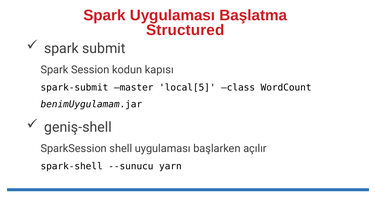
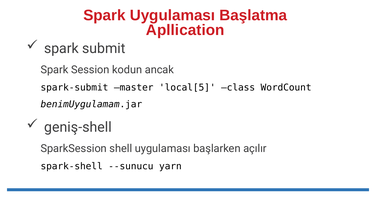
Structured: Structured -> Apllication
kapısı: kapısı -> ancak
